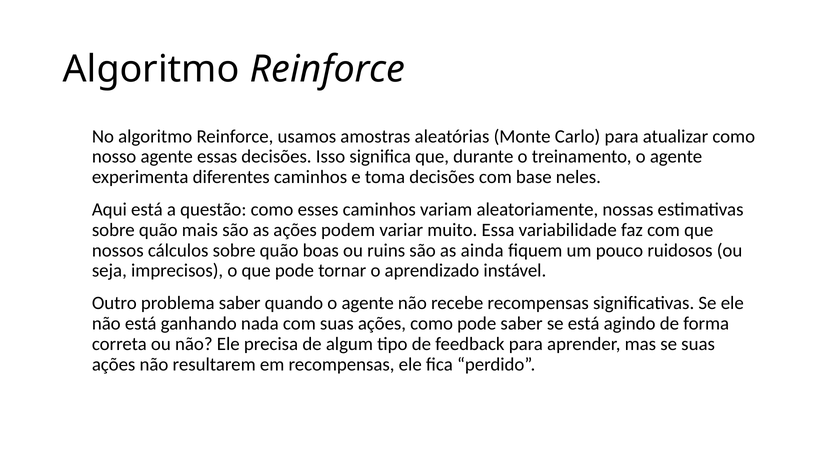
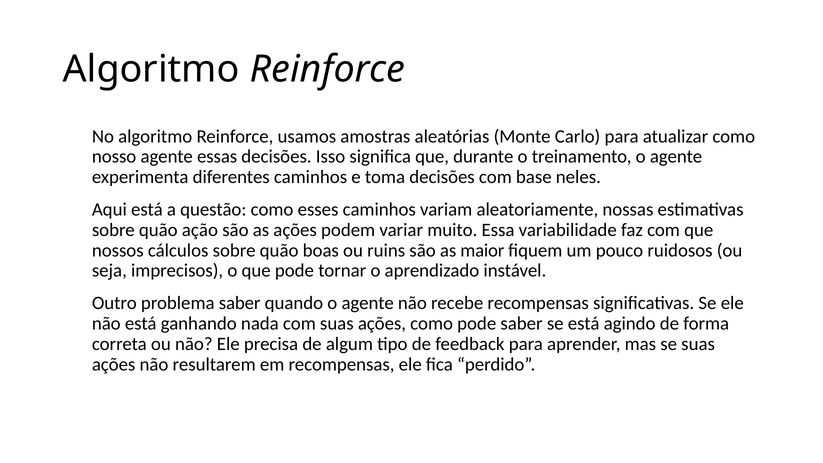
mais: mais -> ação
ainda: ainda -> maior
